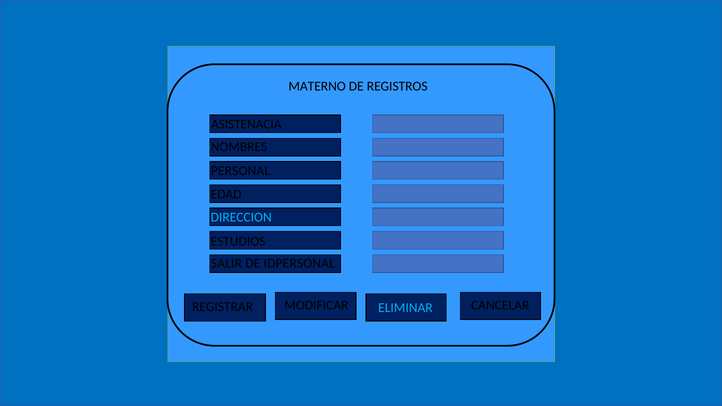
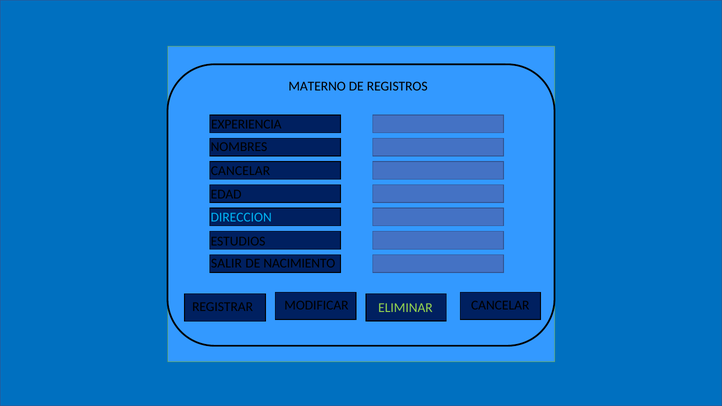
ASISTENACIA: ASISTENACIA -> EXPERIENCIA
PERSONAL at (240, 171): PERSONAL -> CANCELAR
IDPERSONAL: IDPERSONAL -> NACIMIENTO
ELIMINAR colour: light blue -> light green
